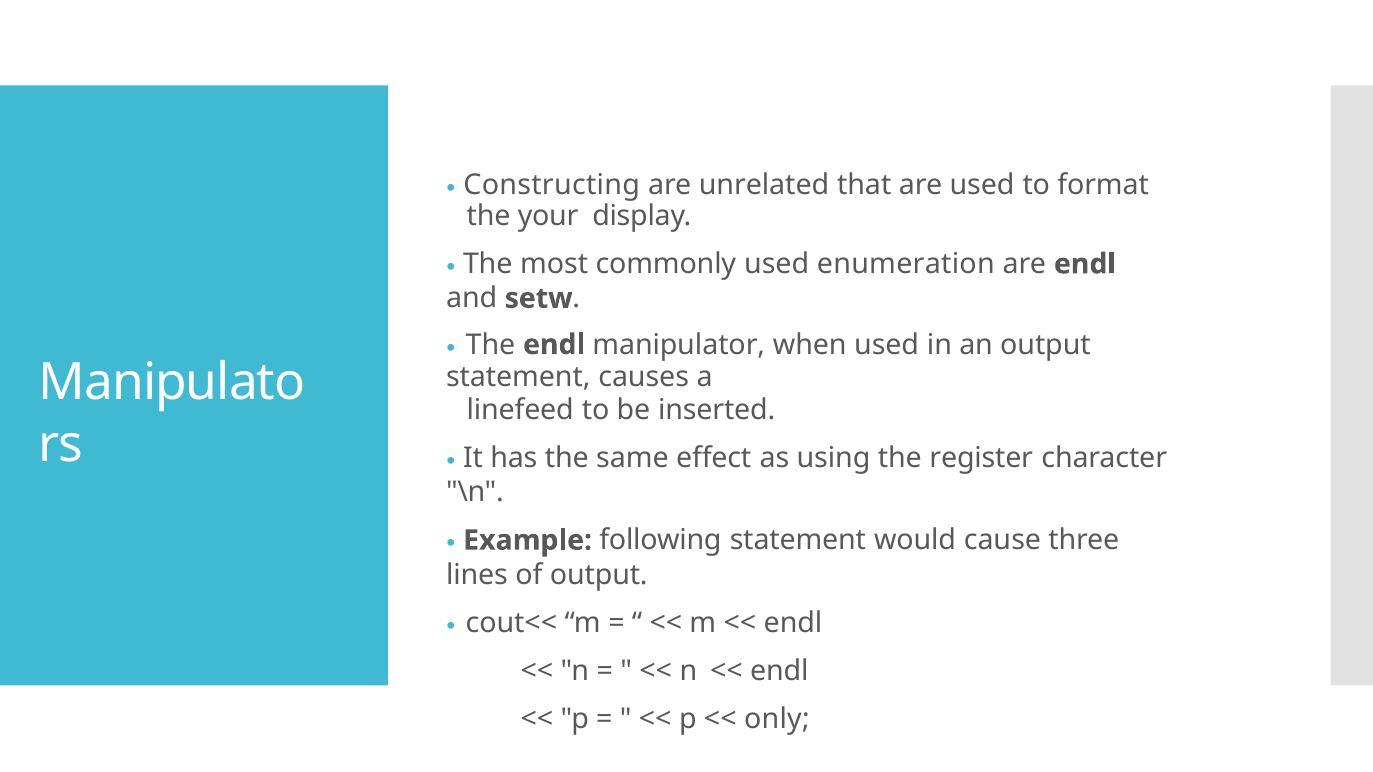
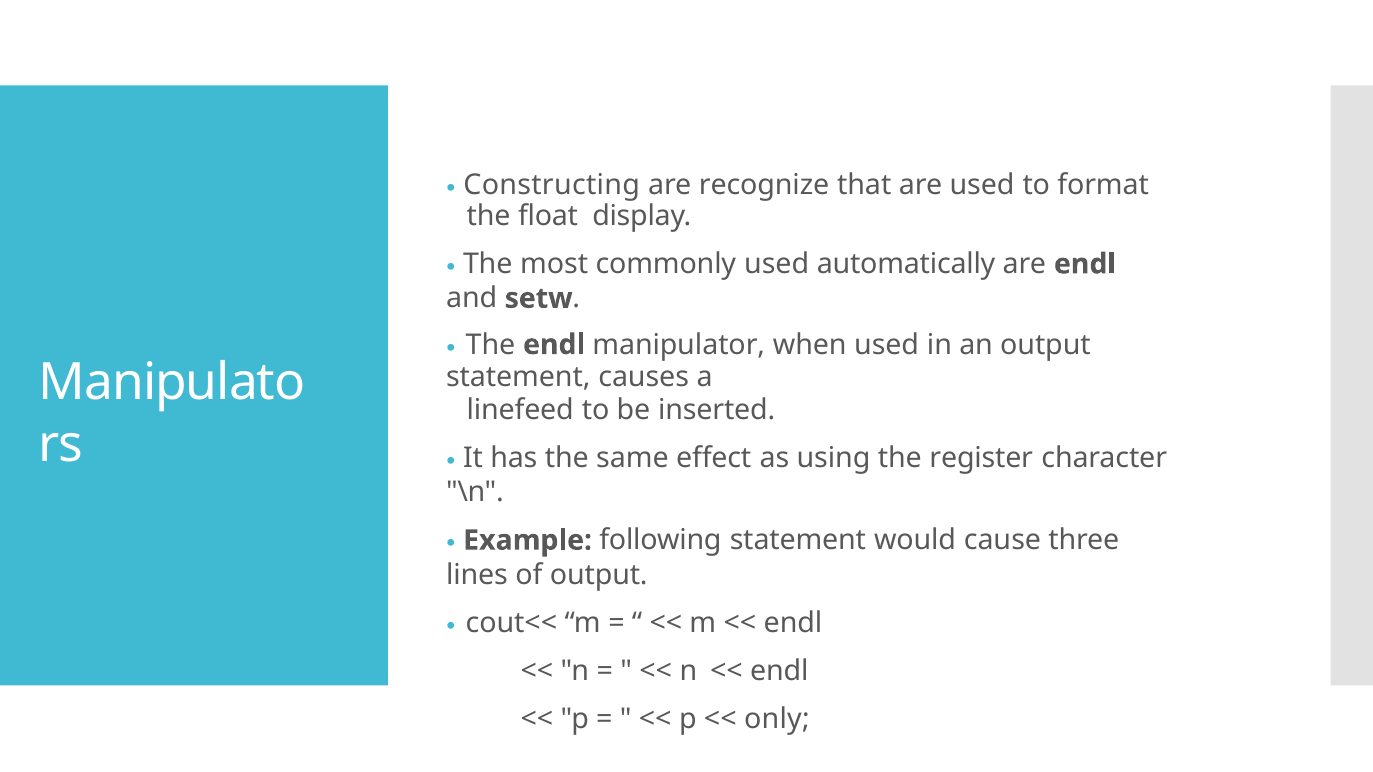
unrelated: unrelated -> recognize
your: your -> float
enumeration: enumeration -> automatically
